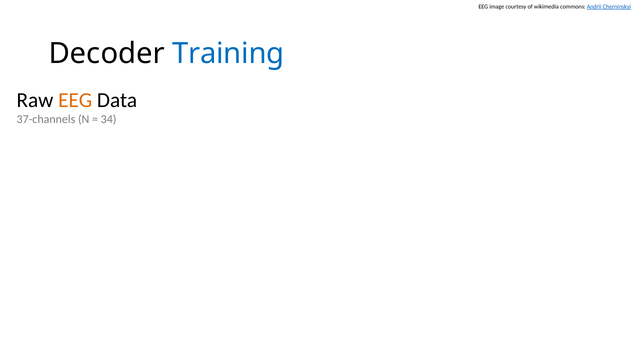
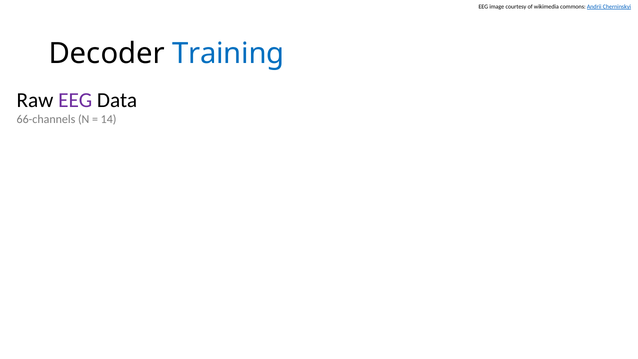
EEG at (75, 100) colour: orange -> purple
37-channels: 37-channels -> 66-channels
34: 34 -> 14
